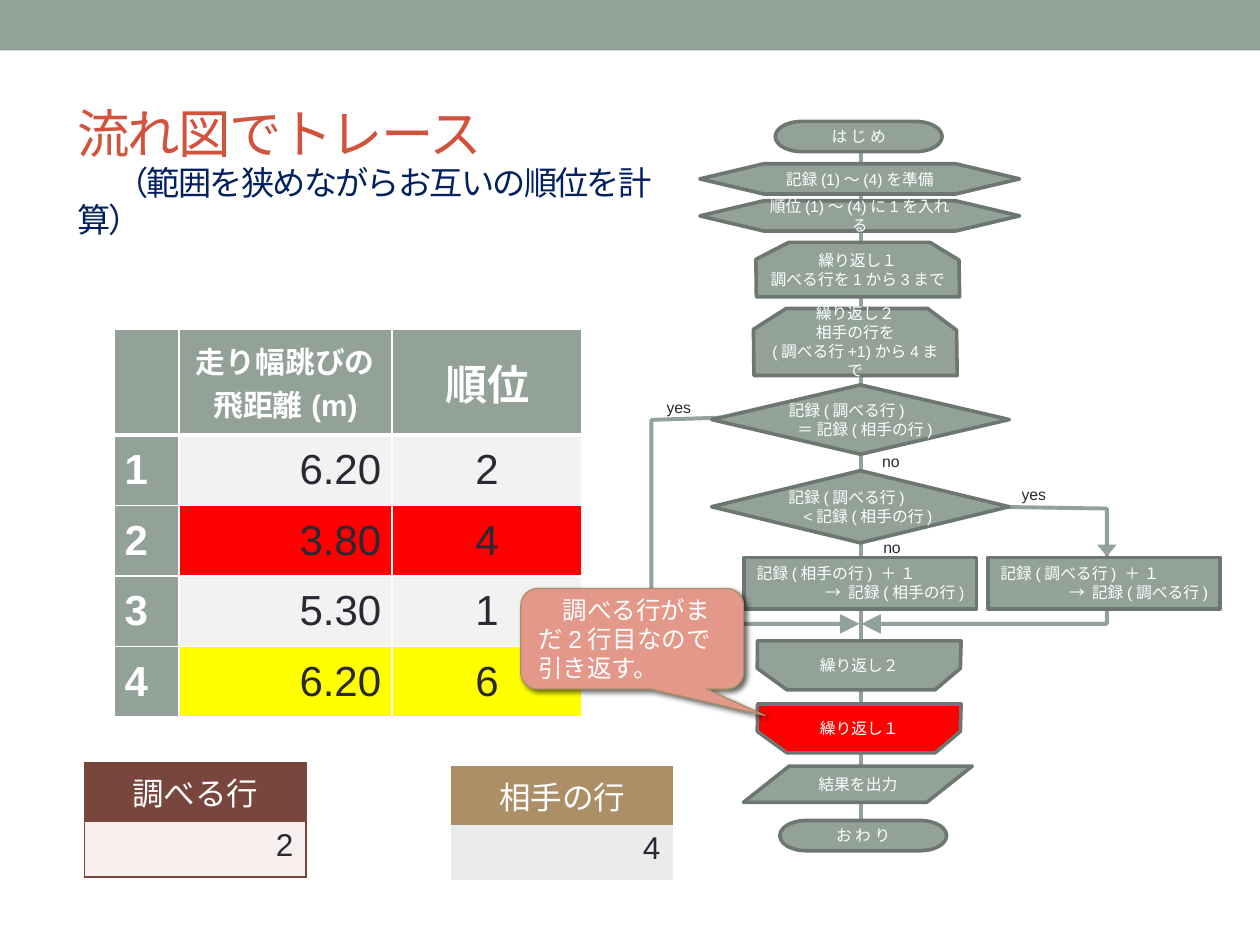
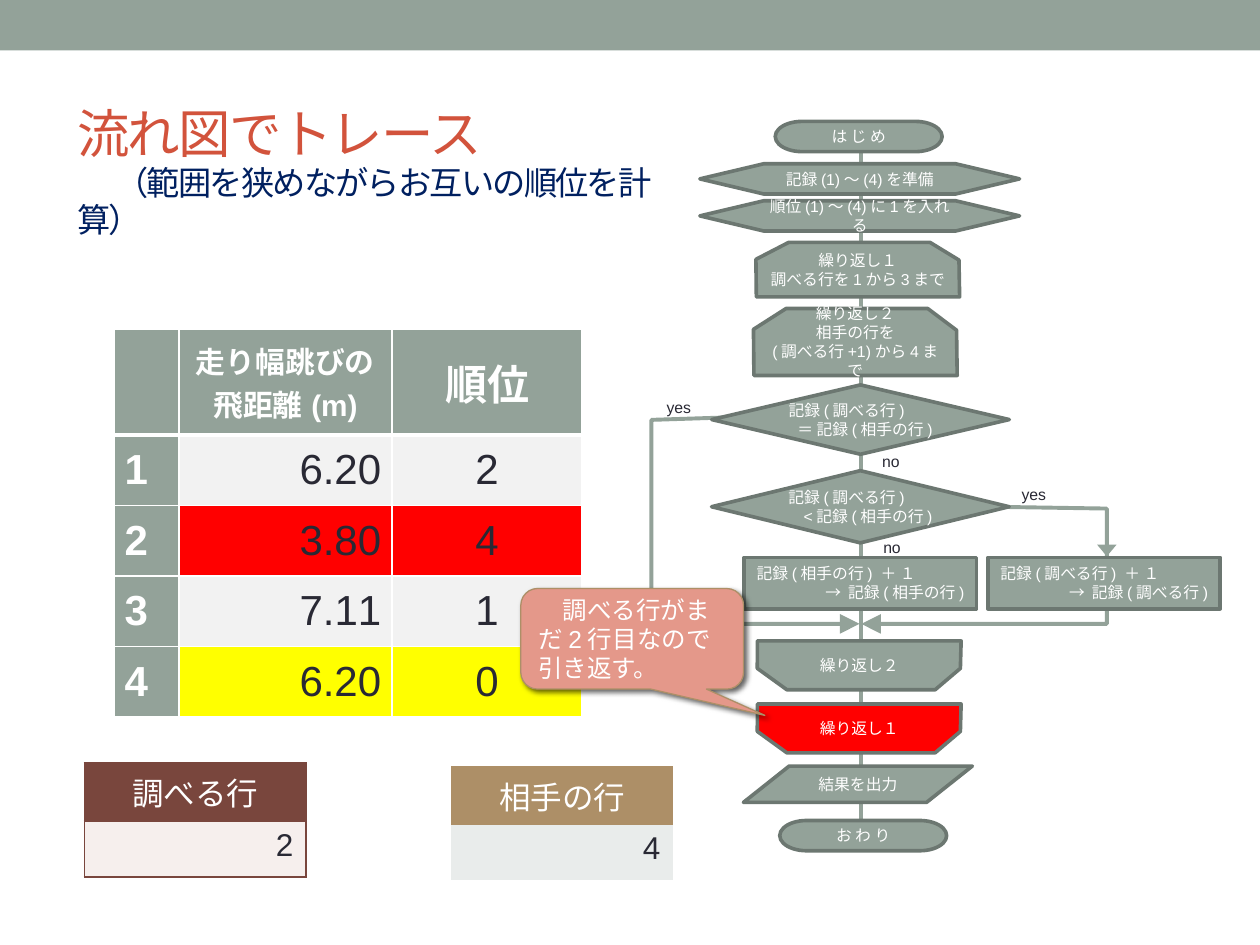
5.30: 5.30 -> 7.11
6: 6 -> 0
